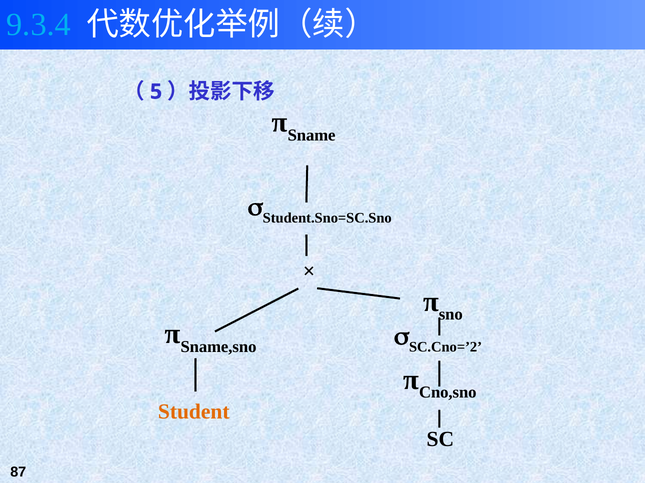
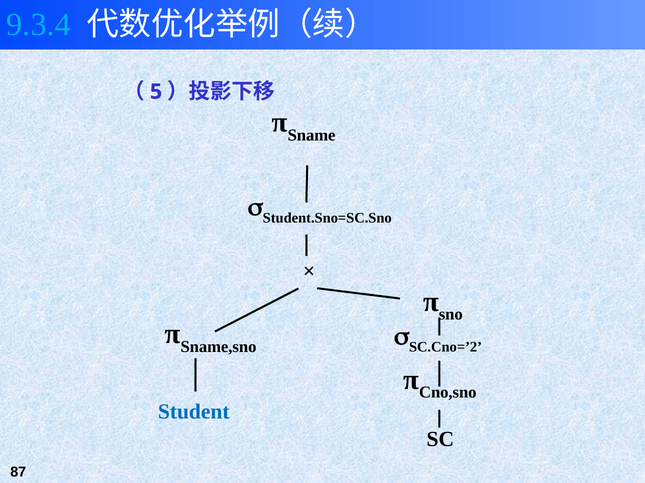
Student colour: orange -> blue
